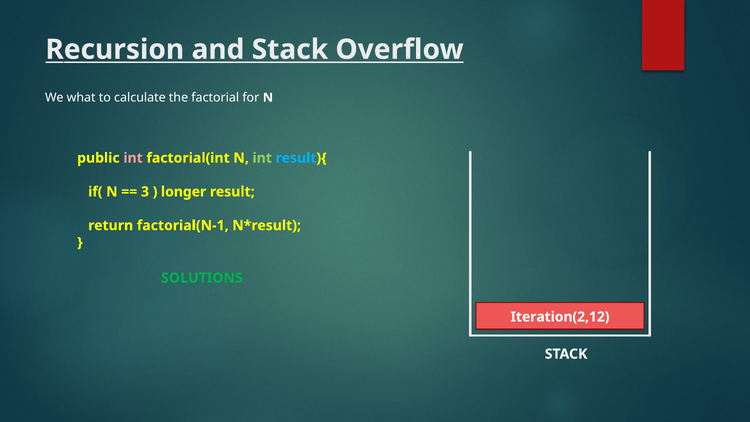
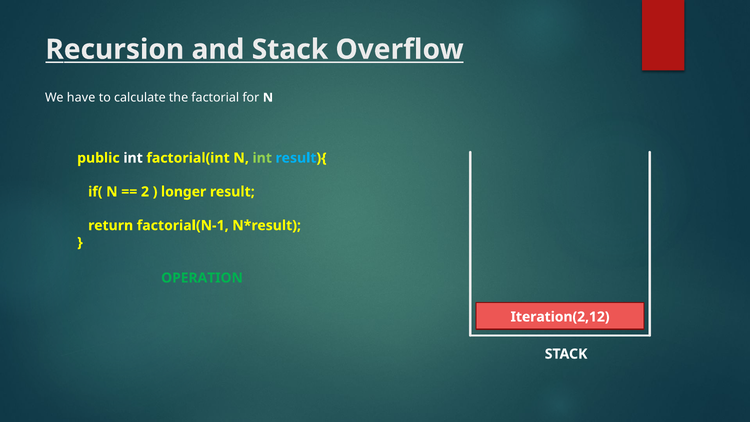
what: what -> have
int at (133, 158) colour: pink -> white
3: 3 -> 2
SOLUTIONS: SOLUTIONS -> OPERATION
